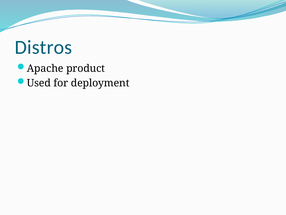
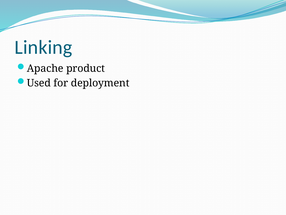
Distros: Distros -> Linking
